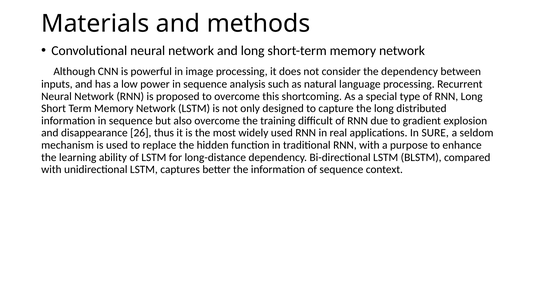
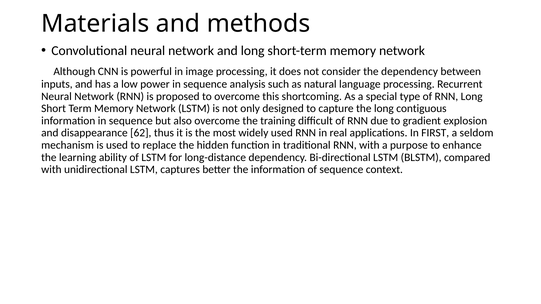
distributed: distributed -> contiguous
26: 26 -> 62
SURE: SURE -> FIRST
